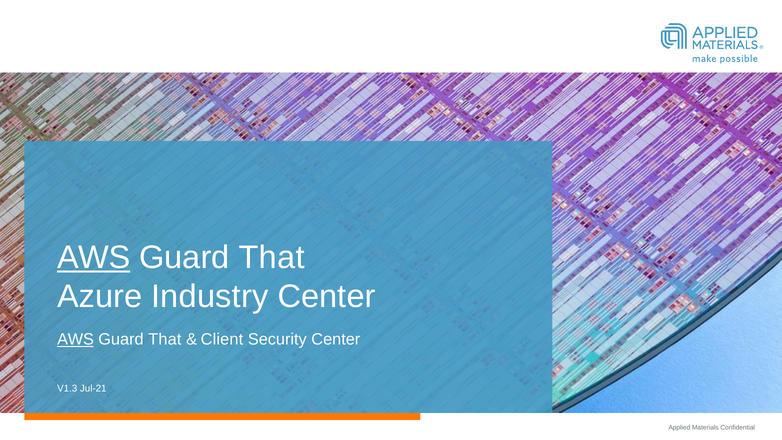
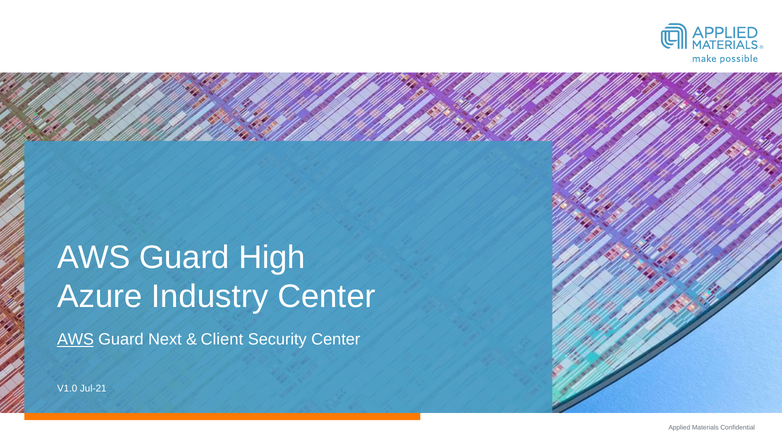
AWS at (94, 258) underline: present -> none
That at (272, 258): That -> High
That at (165, 339): That -> Next
V1.3: V1.3 -> V1.0
